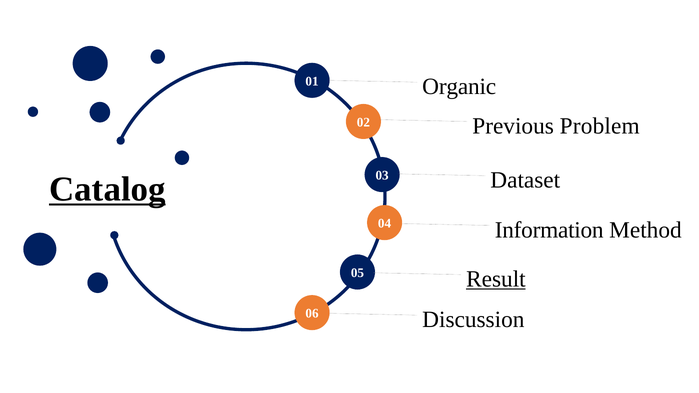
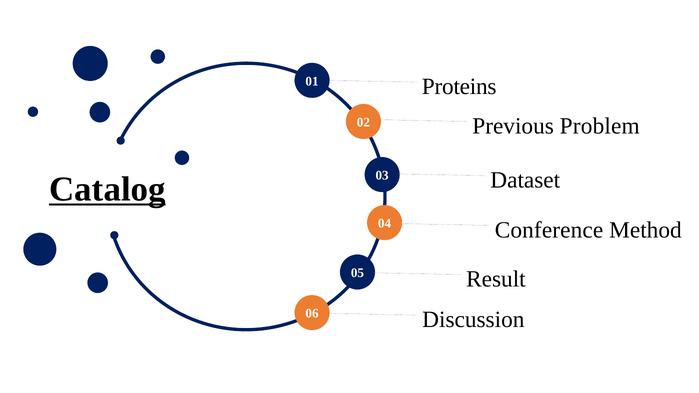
Organic: Organic -> Proteins
Information: Information -> Conference
Result underline: present -> none
